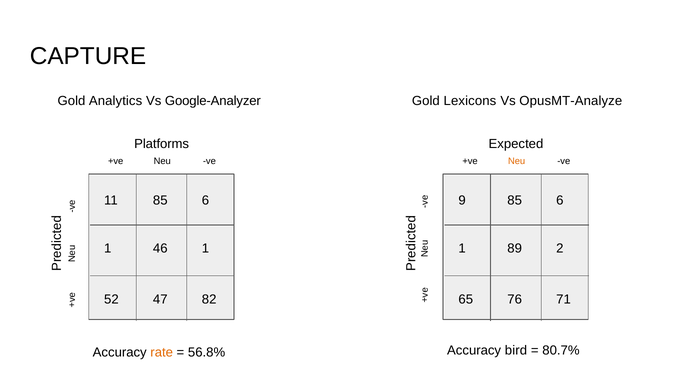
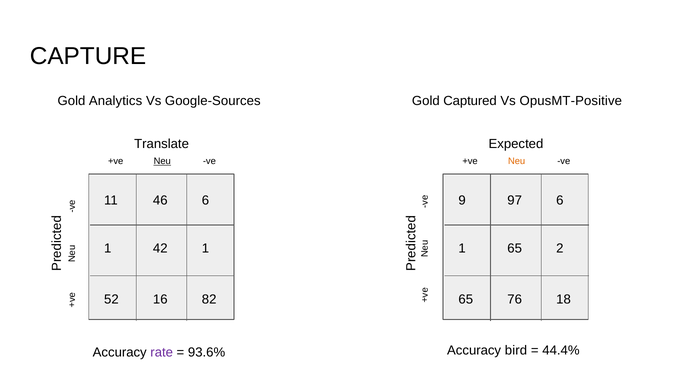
Google-Analyzer: Google-Analyzer -> Google-Sources
Lexicons: Lexicons -> Captured
OpusMT-Analyze: OpusMT-Analyze -> OpusMT-Positive
Platforms: Platforms -> Translate
Neu at (162, 161) underline: none -> present
11 85: 85 -> 46
9 85: 85 -> 97
46: 46 -> 42
1 89: 89 -> 65
47: 47 -> 16
71: 71 -> 18
rate colour: orange -> purple
56.8%: 56.8% -> 93.6%
80.7%: 80.7% -> 44.4%
